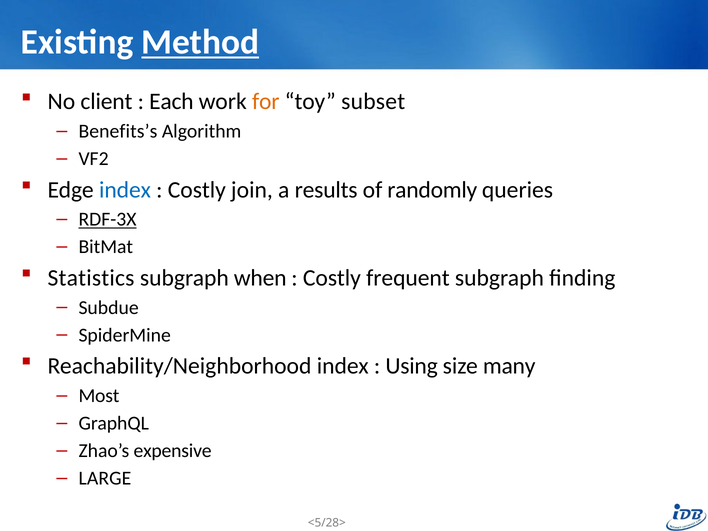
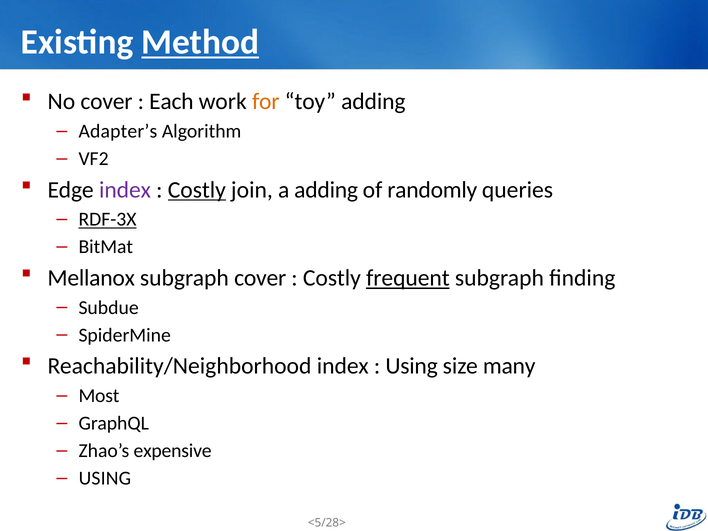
No client: client -> cover
toy subset: subset -> adding
Benefits’s: Benefits’s -> Adapter’s
index at (125, 190) colour: blue -> purple
Costly at (197, 190) underline: none -> present
a results: results -> adding
Statistics: Statistics -> Mellanox
subgraph when: when -> cover
frequent underline: none -> present
LARGE at (105, 478): LARGE -> USING
